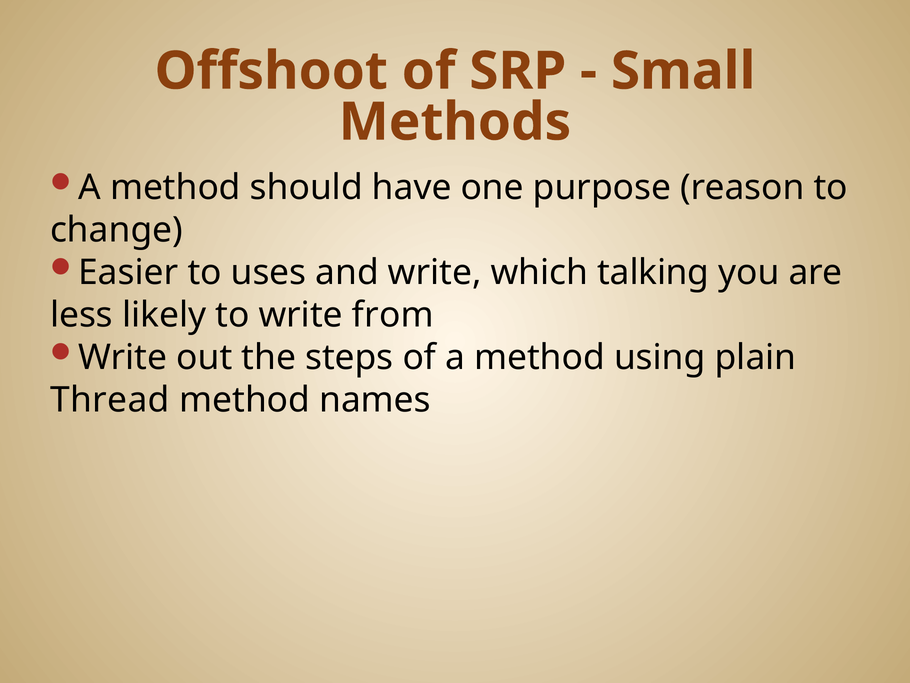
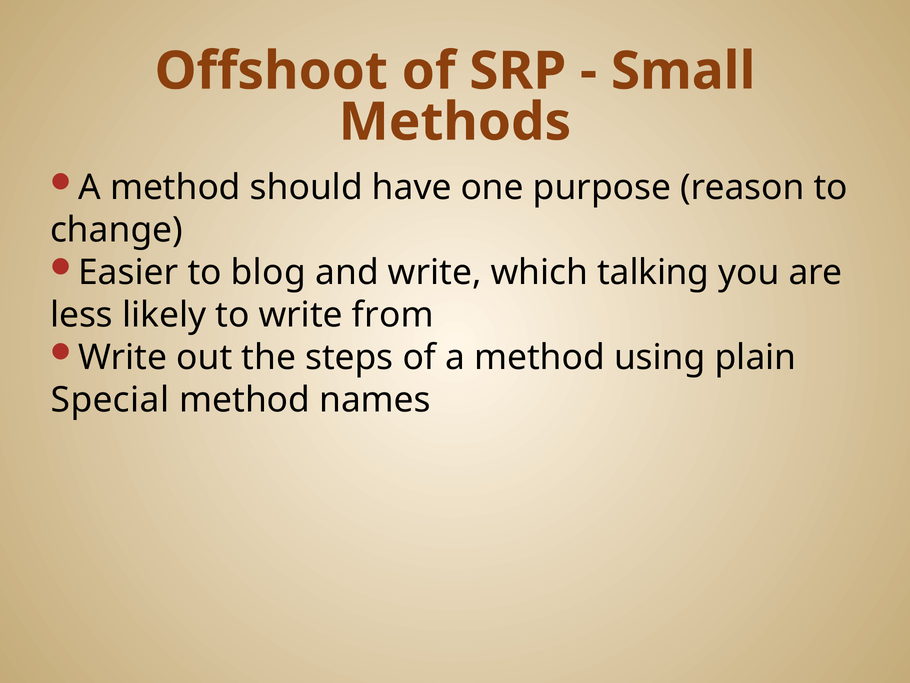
uses: uses -> blog
Thread: Thread -> Special
